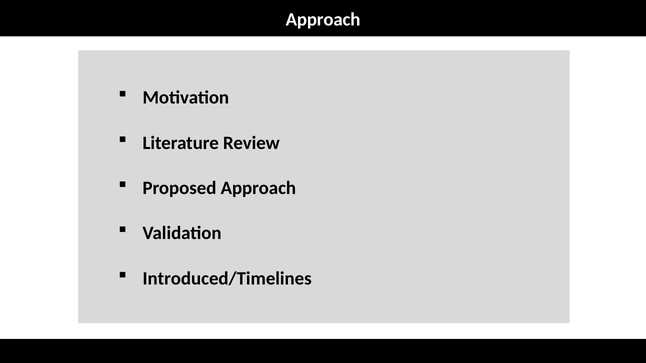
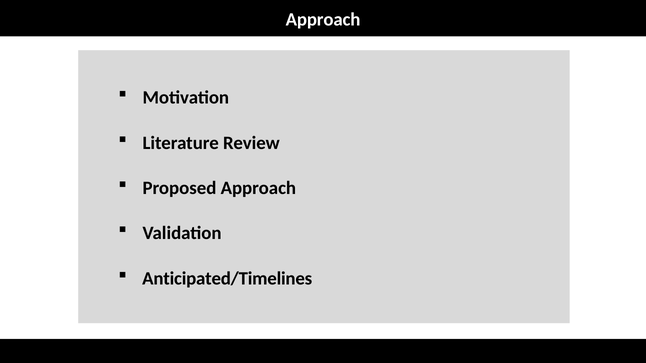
Introduced/Timelines: Introduced/Timelines -> Anticipated/Timelines
